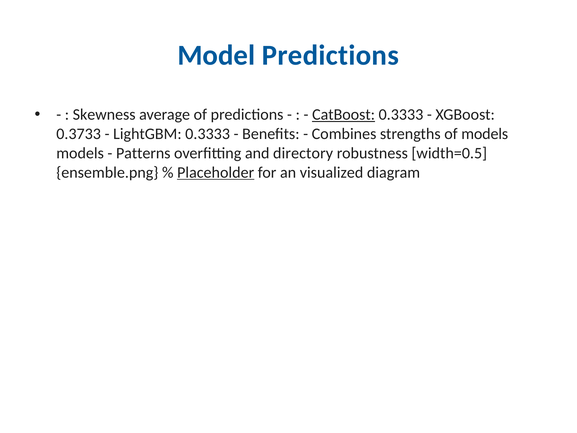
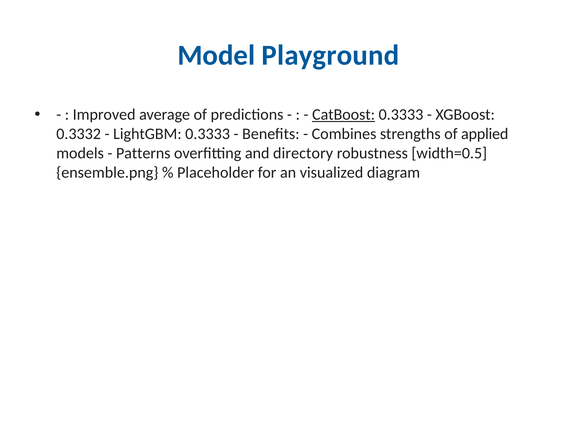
Model Predictions: Predictions -> Playground
Skewness: Skewness -> Improved
0.3733: 0.3733 -> 0.3332
of models: models -> applied
Placeholder underline: present -> none
